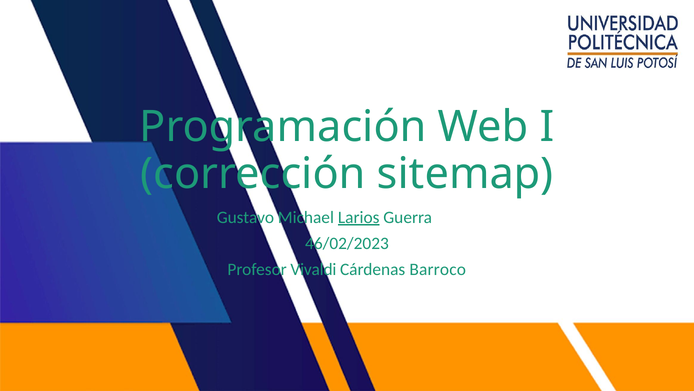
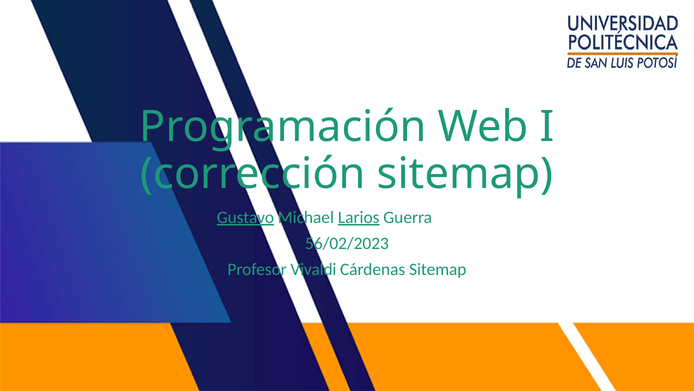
Gustavo underline: none -> present
46/02/2023: 46/02/2023 -> 56/02/2023
Cárdenas Barroco: Barroco -> Sitemap
